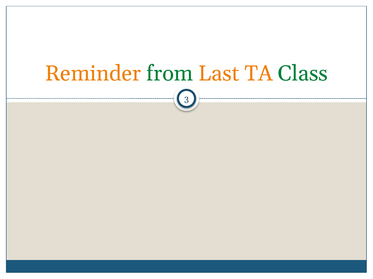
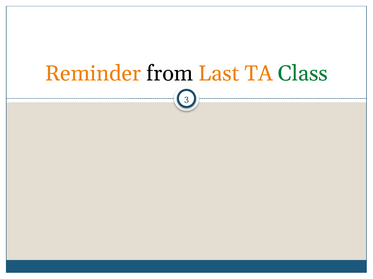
from colour: green -> black
